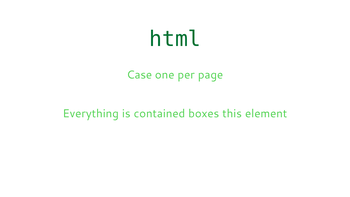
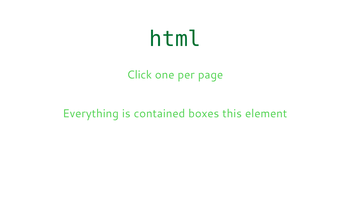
Case: Case -> Click
